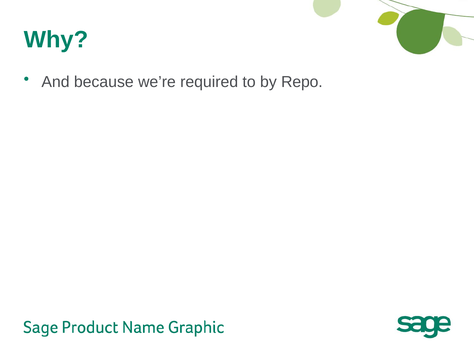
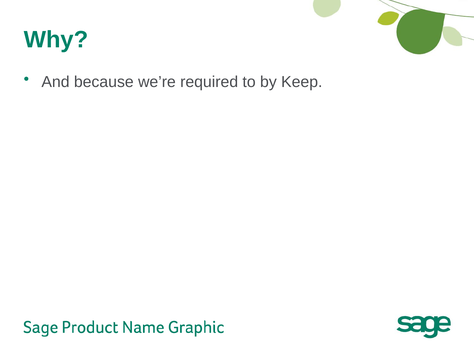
Repo: Repo -> Keep
